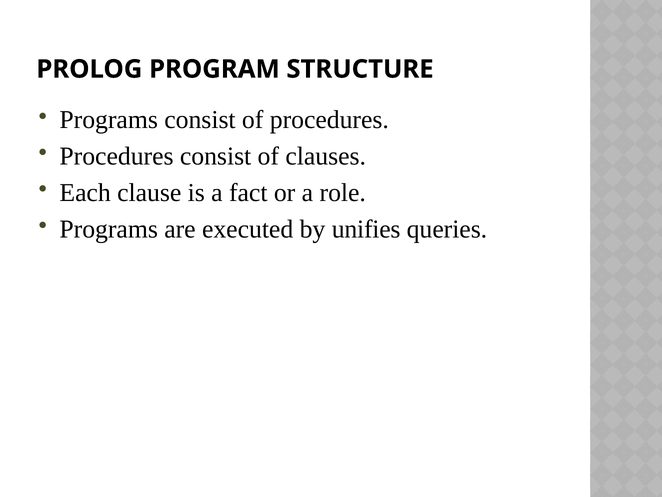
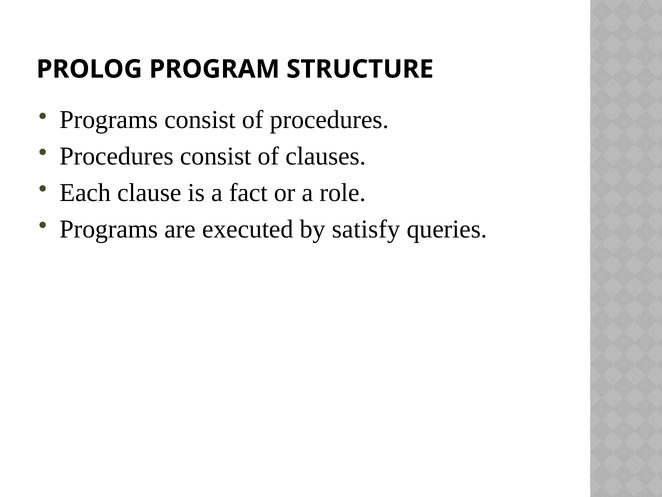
unifies: unifies -> satisfy
